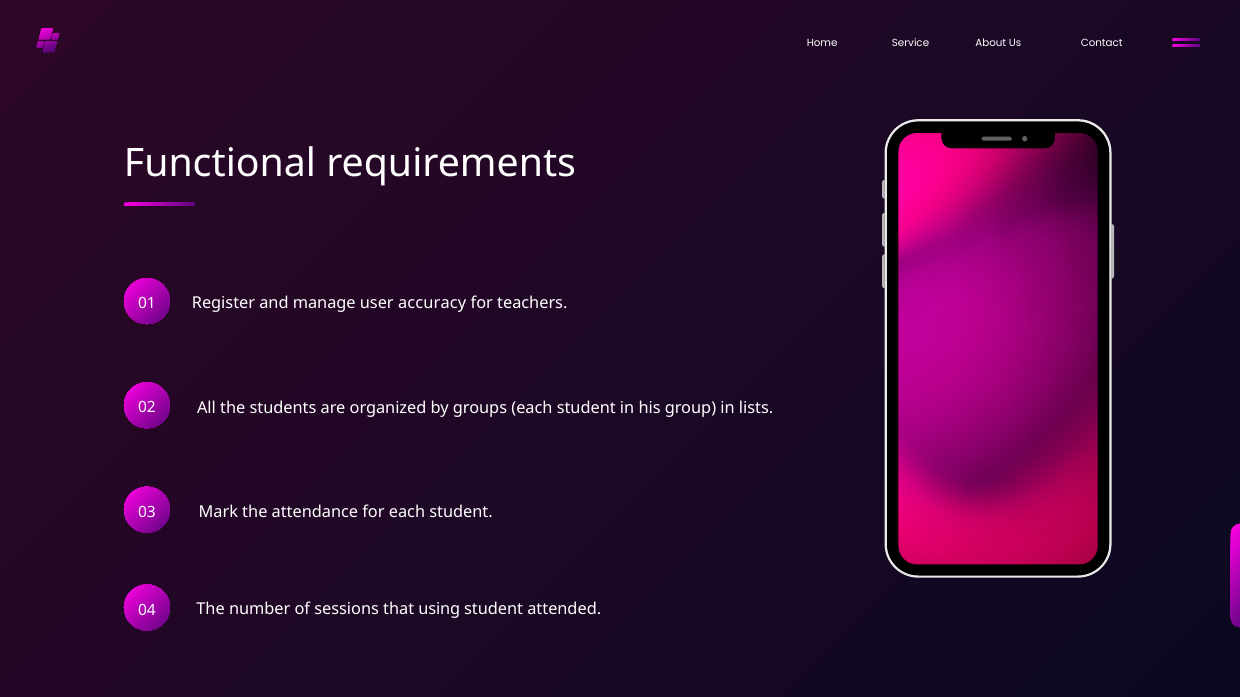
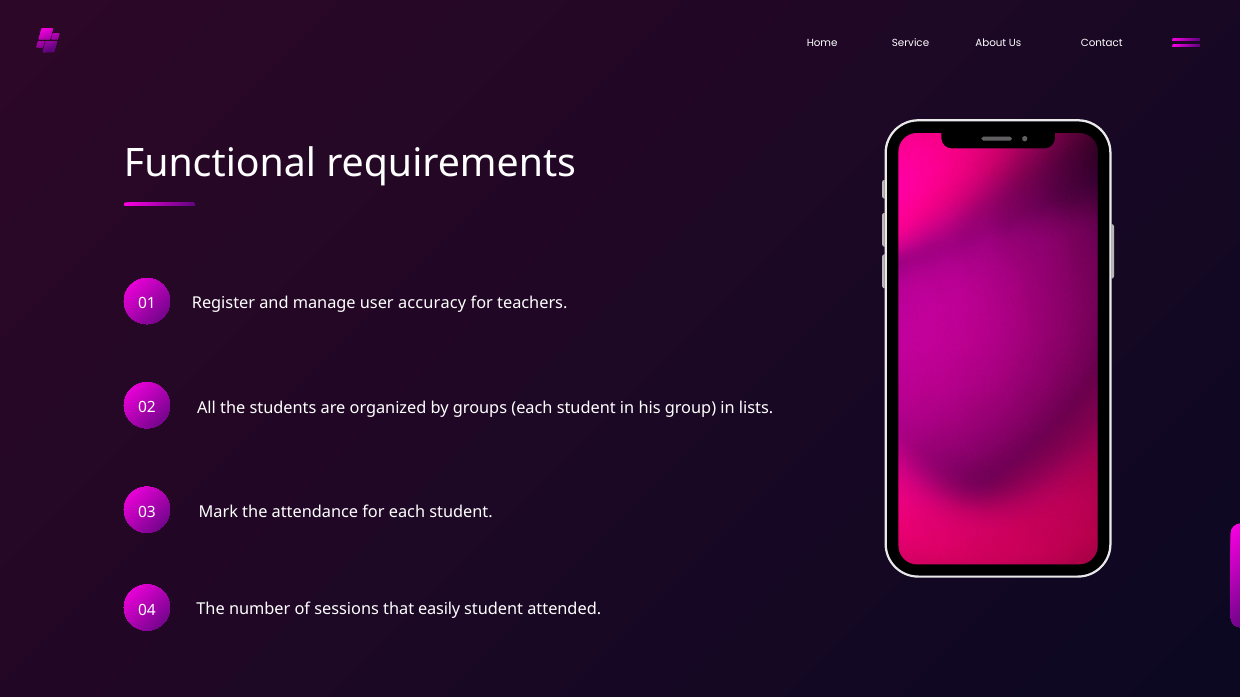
using: using -> easily
